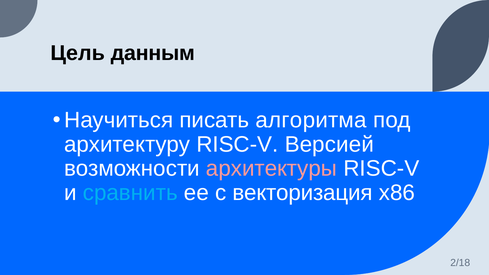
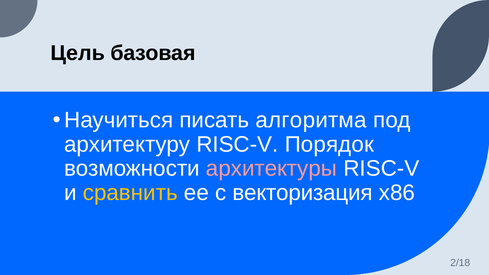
данным: данным -> базовая
Версией: Версией -> Порядок
сравнить colour: light blue -> yellow
